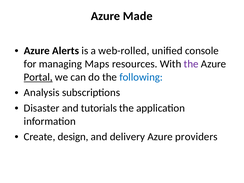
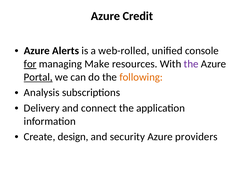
Made: Made -> Credit
for underline: none -> present
Maps: Maps -> Make
following colour: blue -> orange
Disaster: Disaster -> Delivery
tutorials: tutorials -> connect
delivery: delivery -> security
